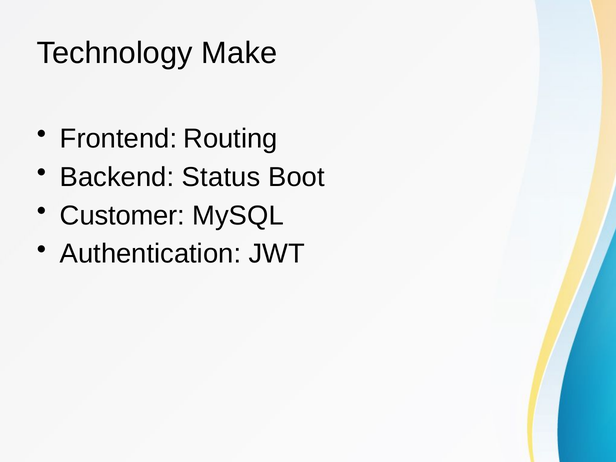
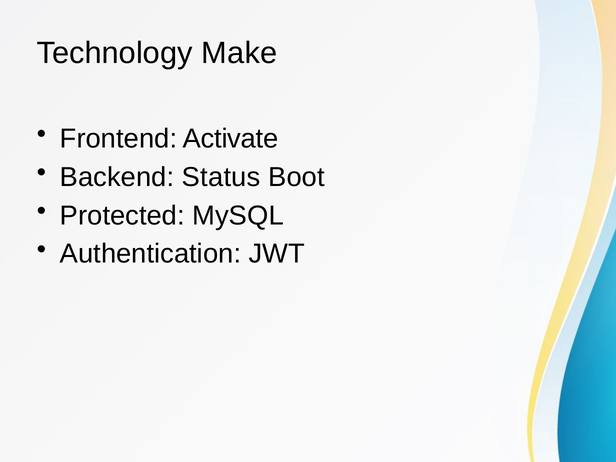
Routing: Routing -> Activate
Customer: Customer -> Protected
